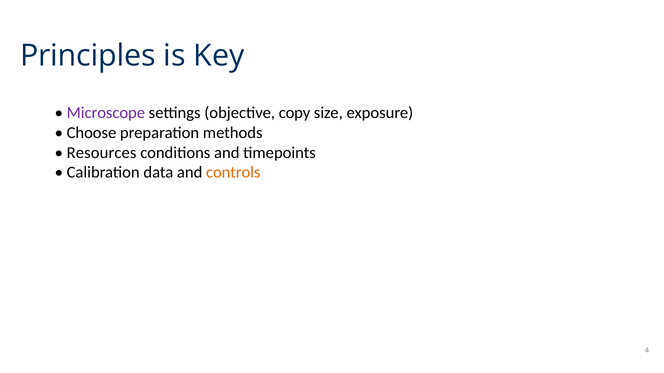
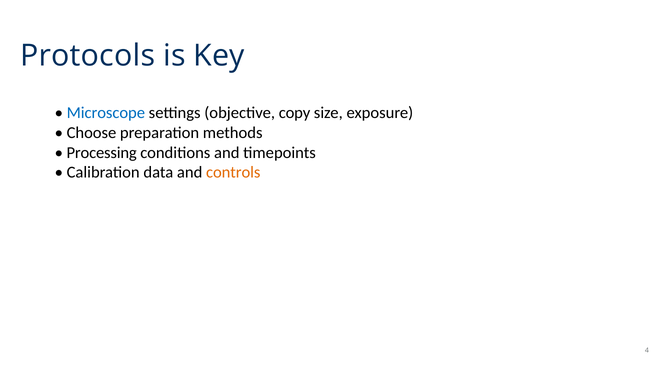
Principles: Principles -> Protocols
Microscope colour: purple -> blue
Resources: Resources -> Processing
